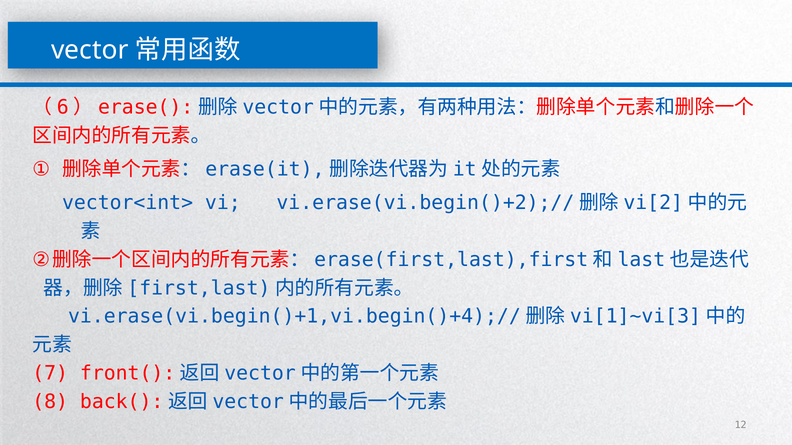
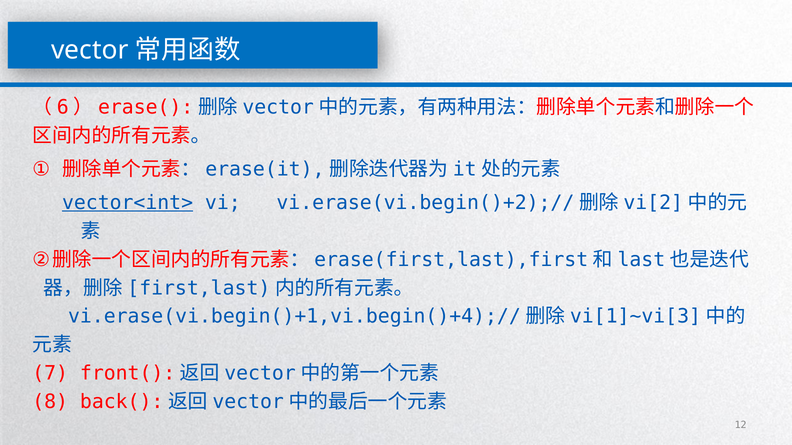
vector<int> underline: none -> present
